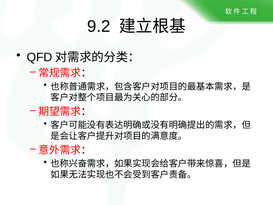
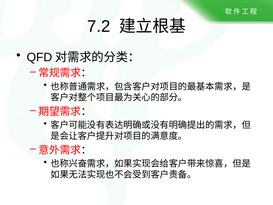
9.2: 9.2 -> 7.2
